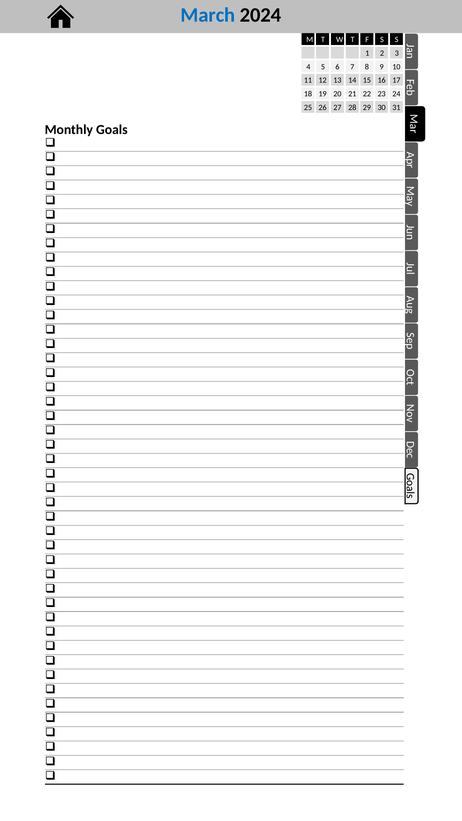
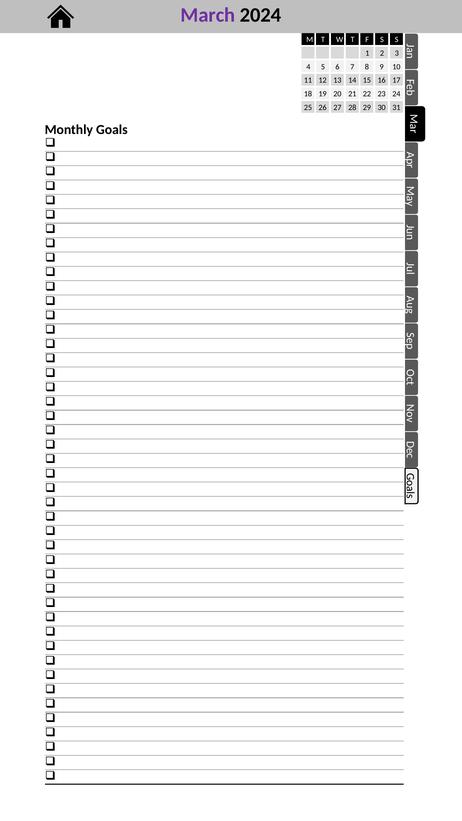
March colour: blue -> purple
